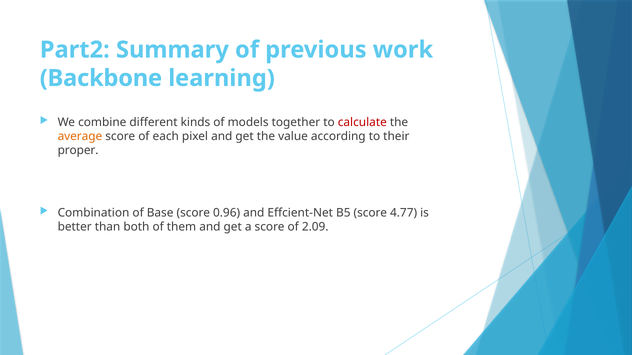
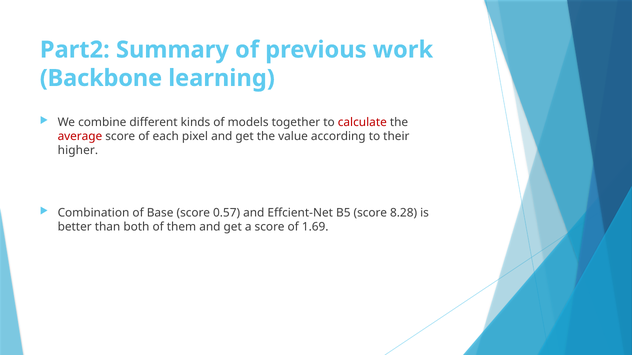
average colour: orange -> red
proper: proper -> higher
0.96: 0.96 -> 0.57
4.77: 4.77 -> 8.28
2.09: 2.09 -> 1.69
